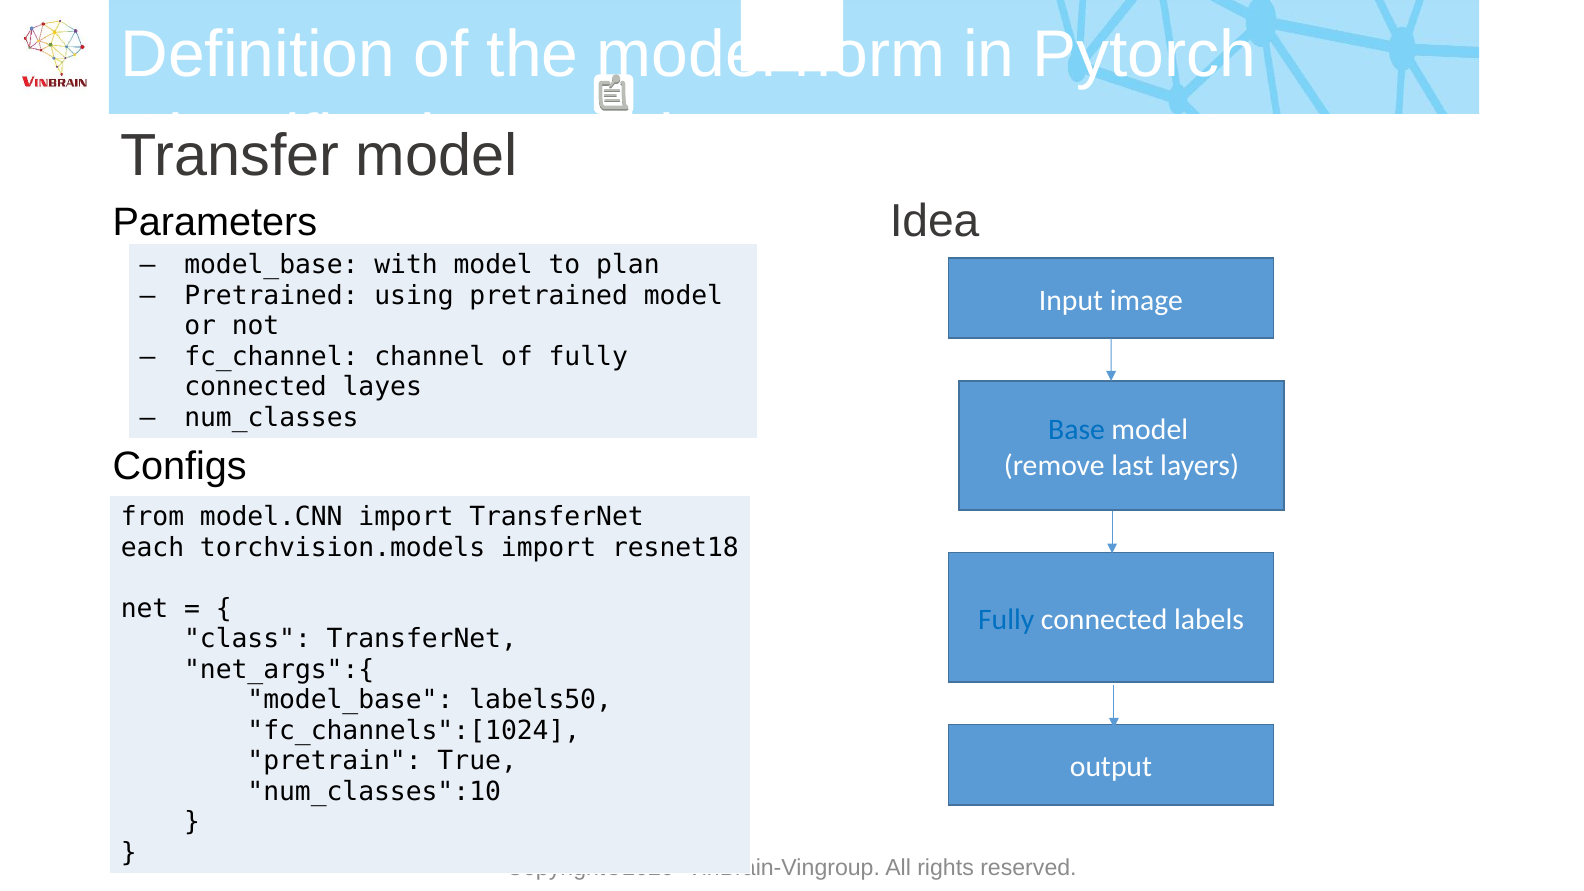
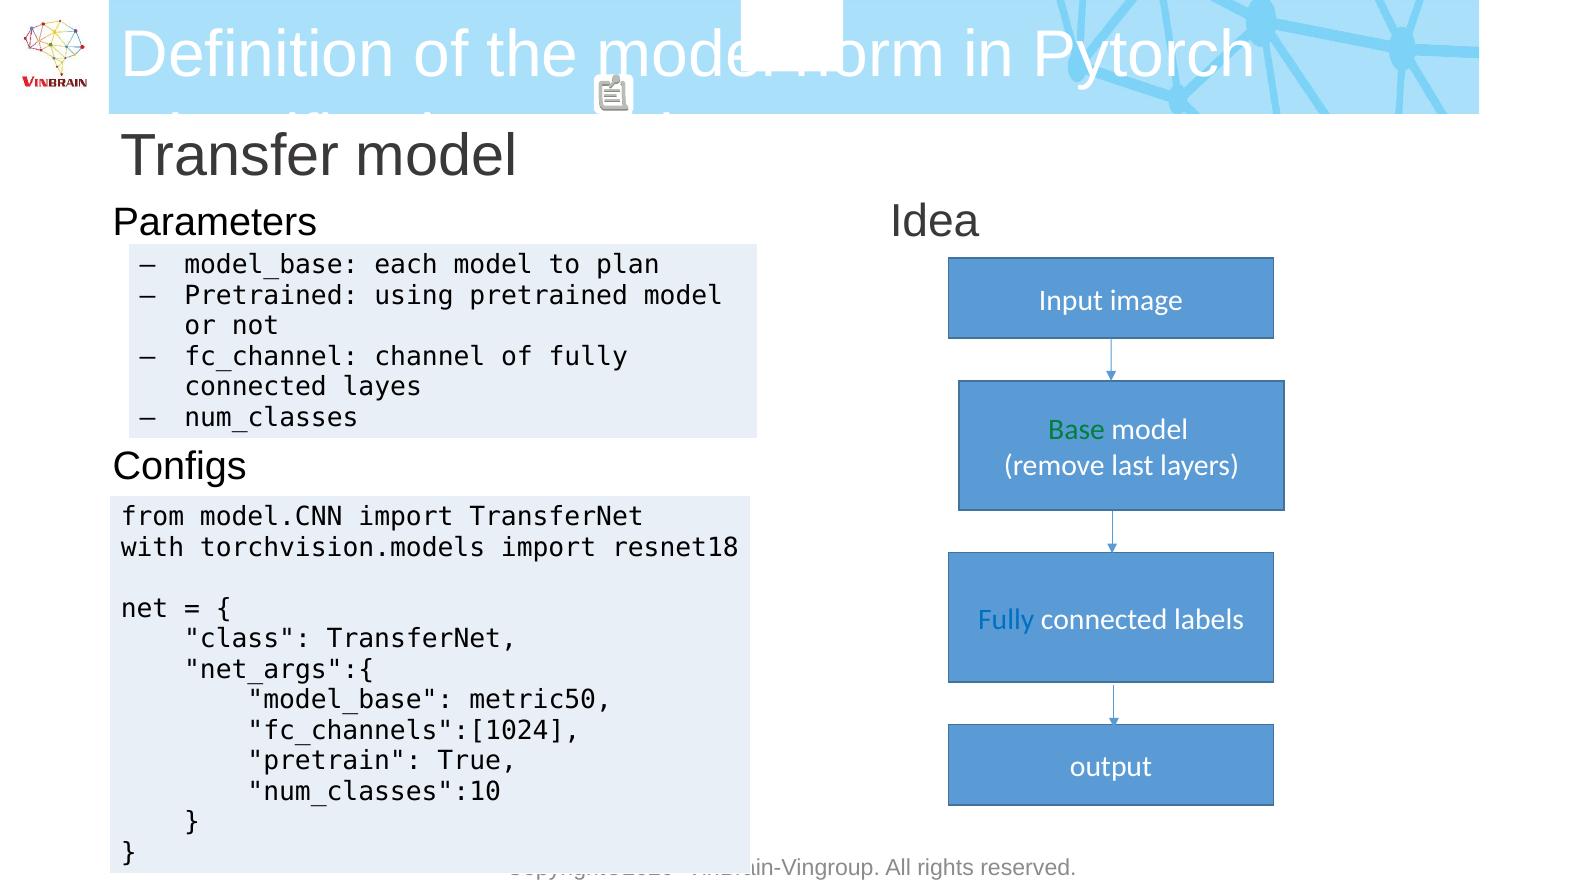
with: with -> each
Base colour: blue -> green
each: each -> with
labels50: labels50 -> metric50
